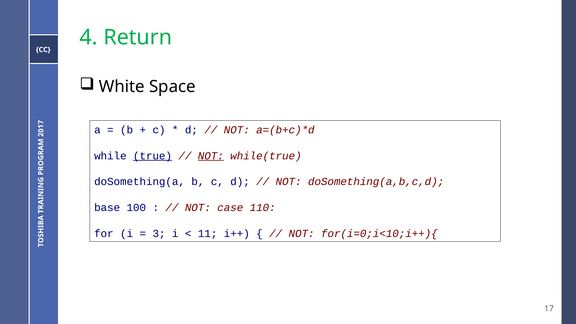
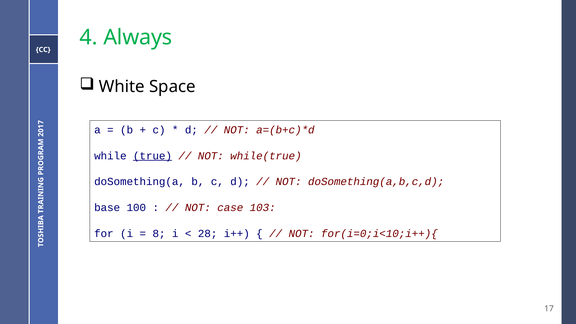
Return: Return -> Always
NOT at (211, 156) underline: present -> none
110: 110 -> 103
3: 3 -> 8
11: 11 -> 28
